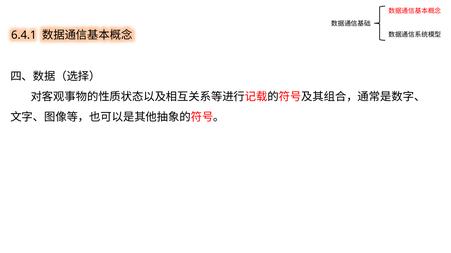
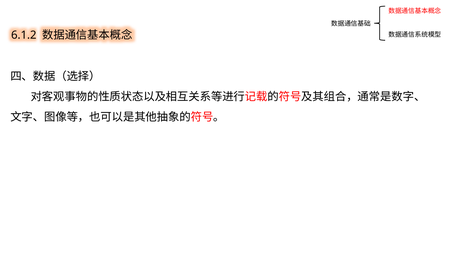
6.4.1: 6.4.1 -> 6.1.2
